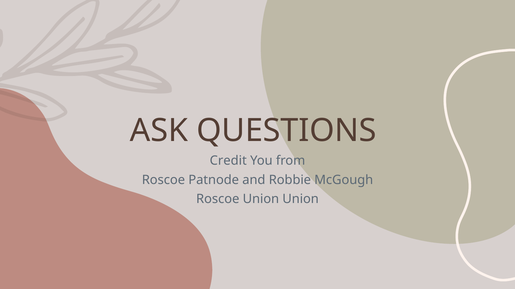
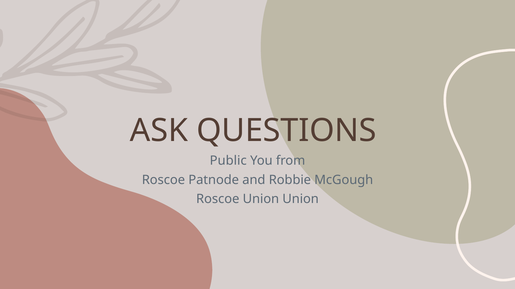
Credit: Credit -> Public
